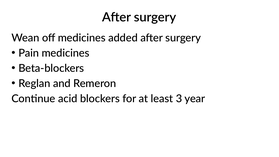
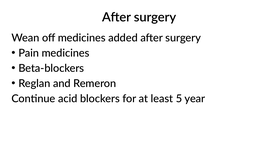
3: 3 -> 5
